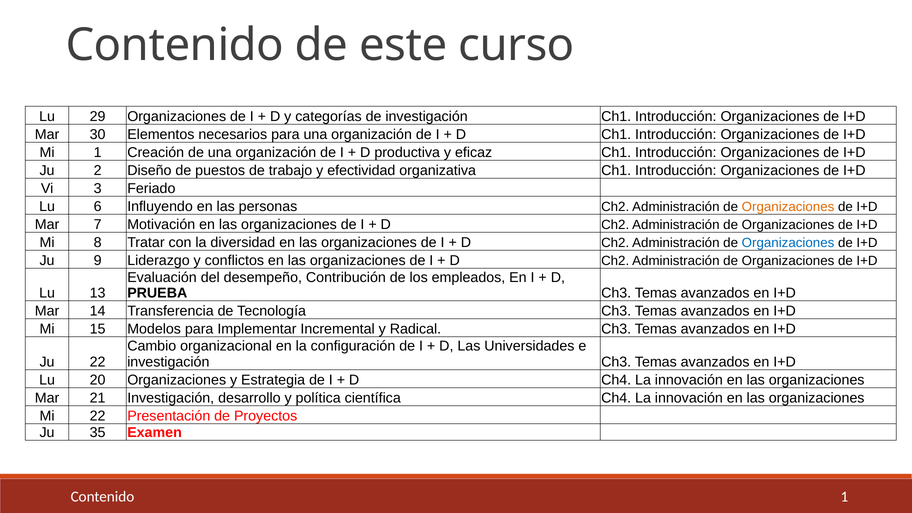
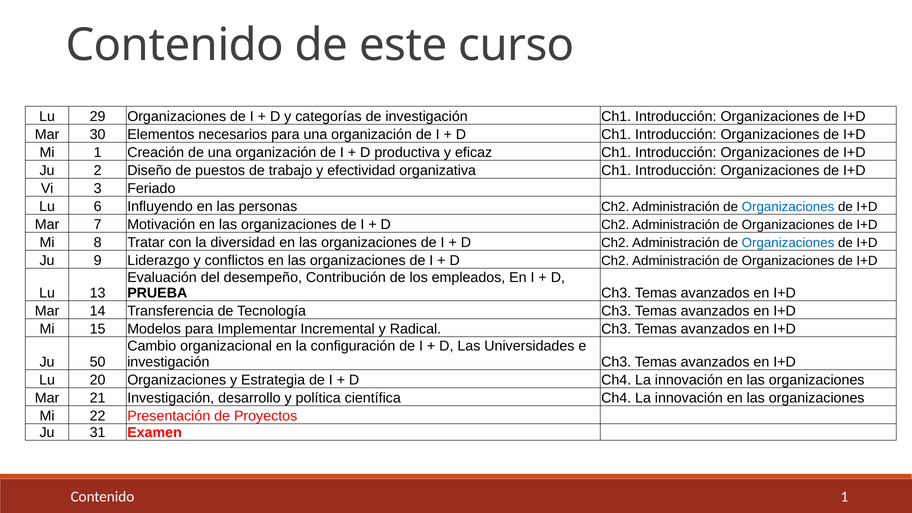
Organizaciones at (788, 207) colour: orange -> blue
Ju 22: 22 -> 50
35: 35 -> 31
